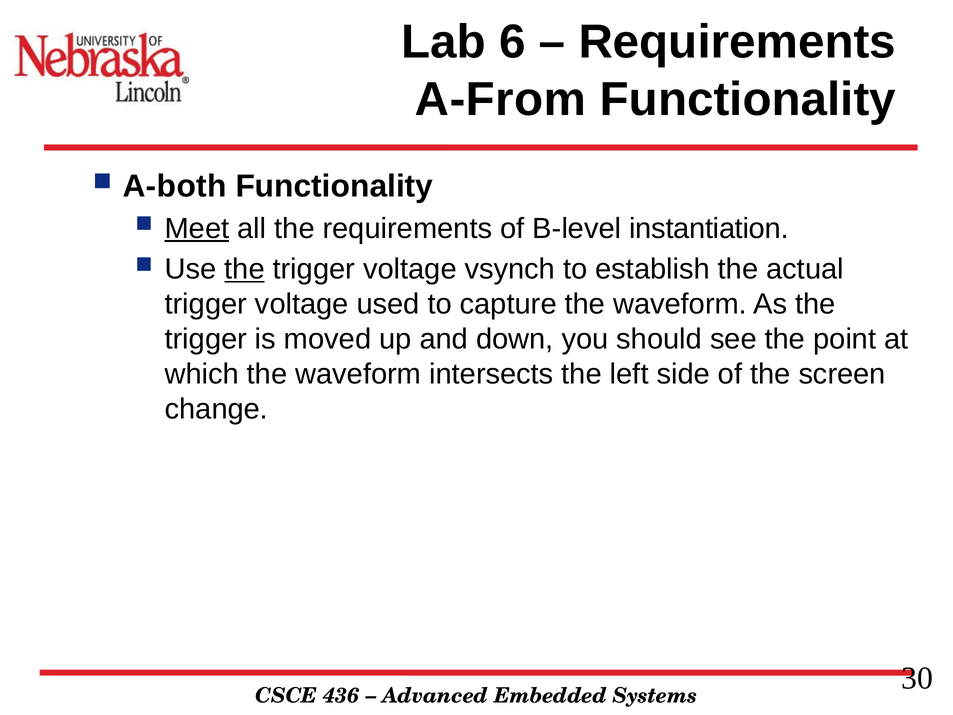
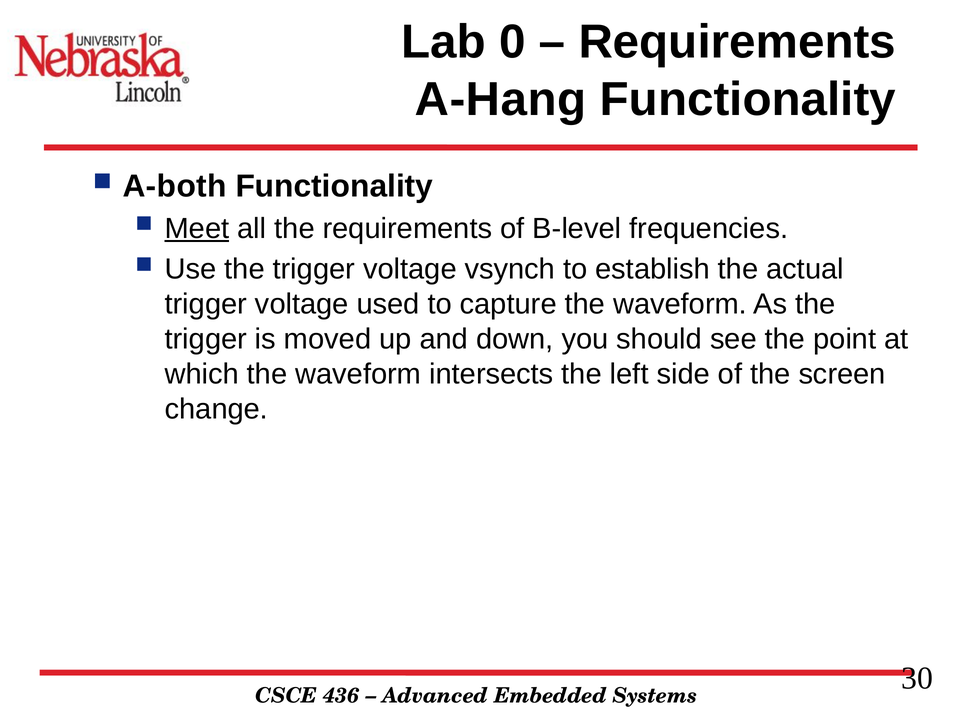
6: 6 -> 0
A-From: A-From -> A-Hang
instantiation: instantiation -> frequencies
the at (245, 269) underline: present -> none
